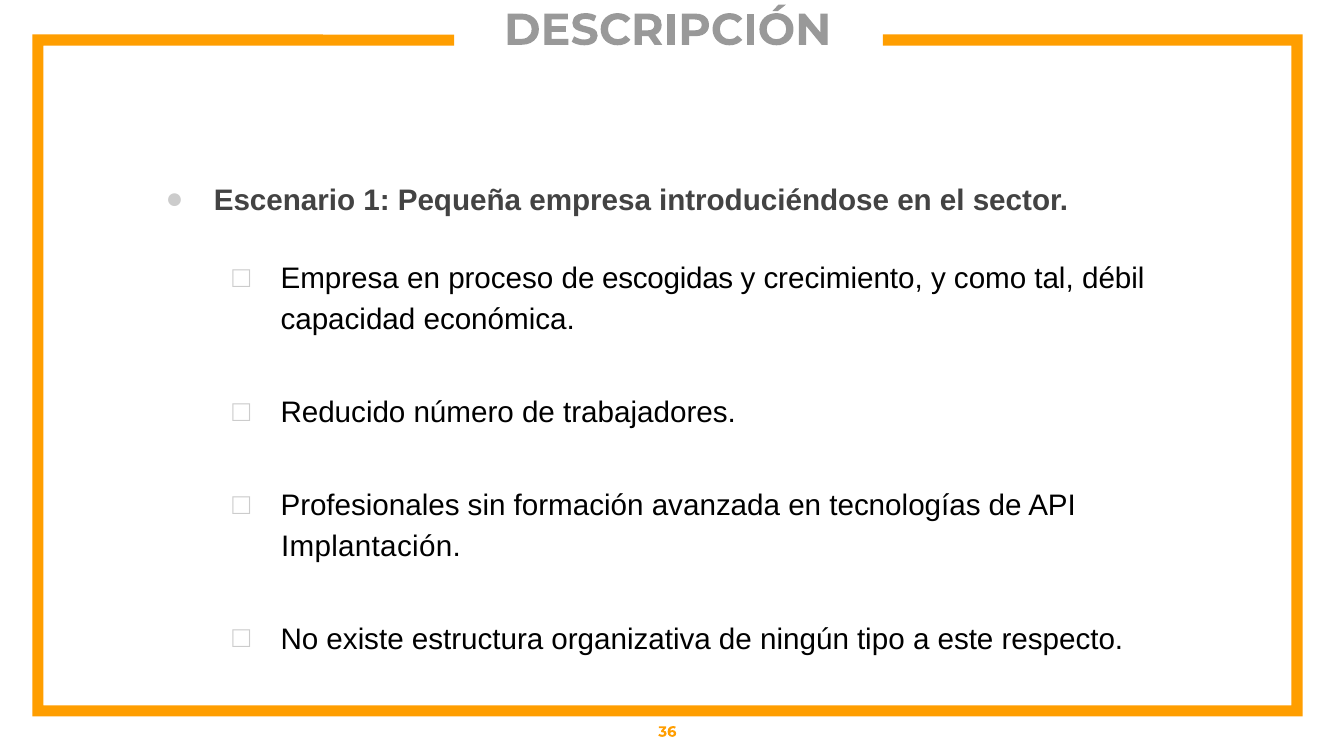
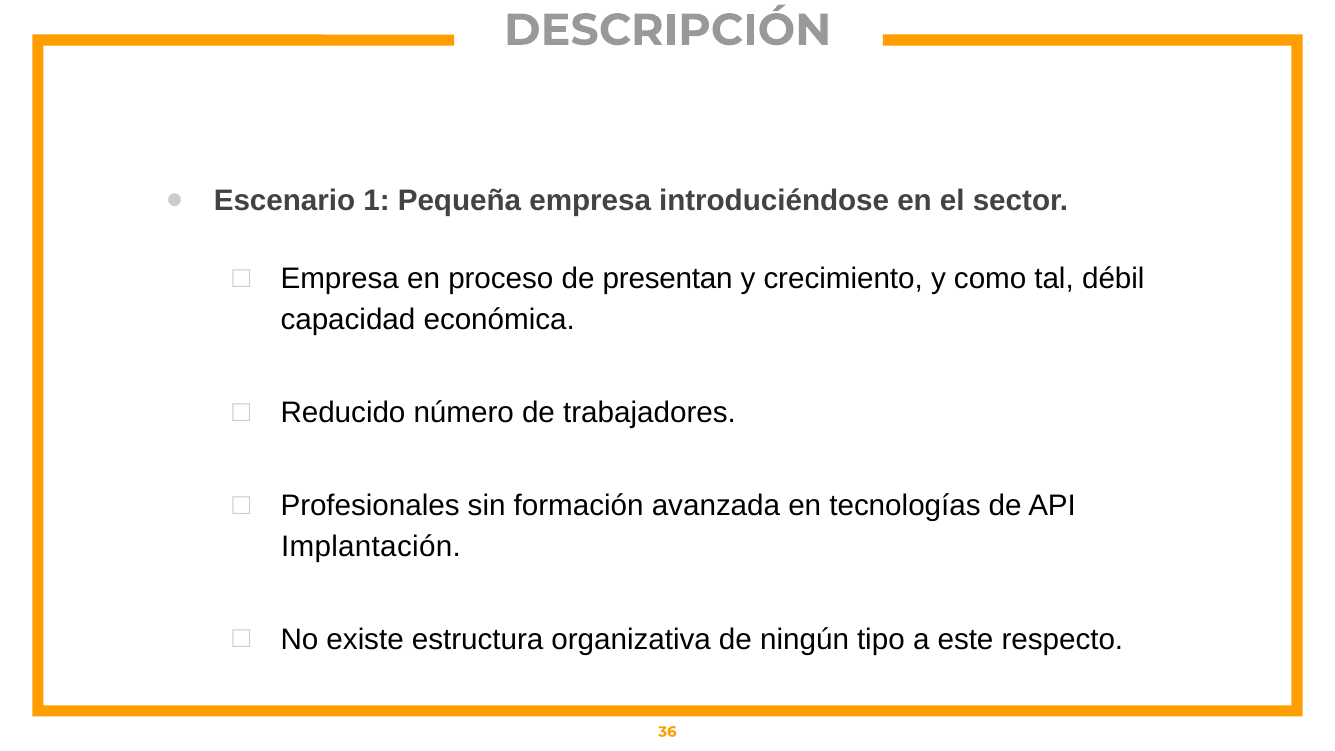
escogidas: escogidas -> presentan
